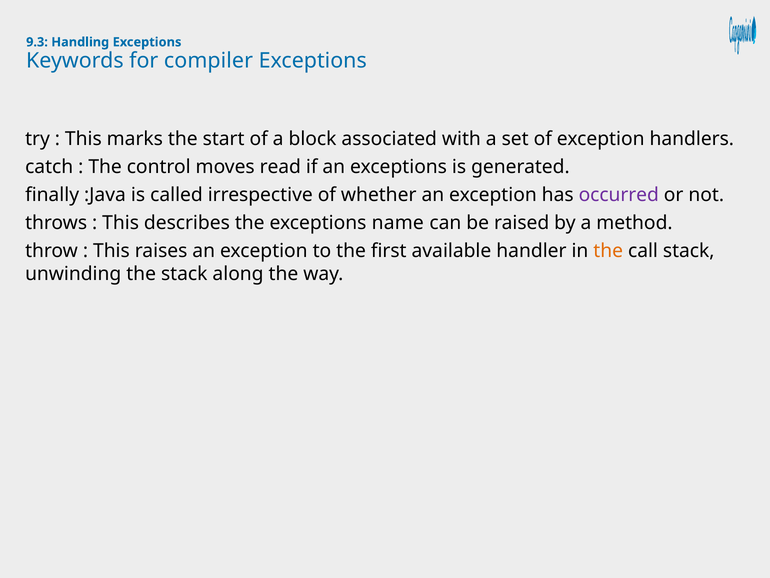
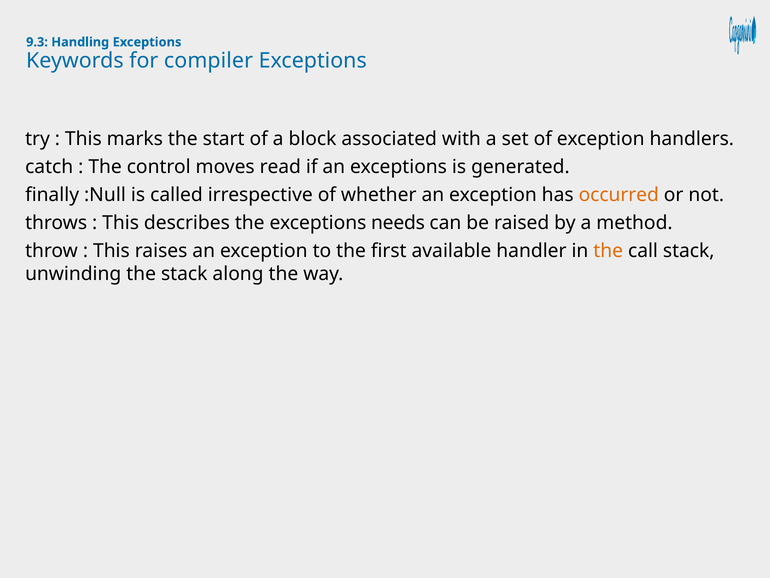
:Java: :Java -> :Null
occurred colour: purple -> orange
name: name -> needs
